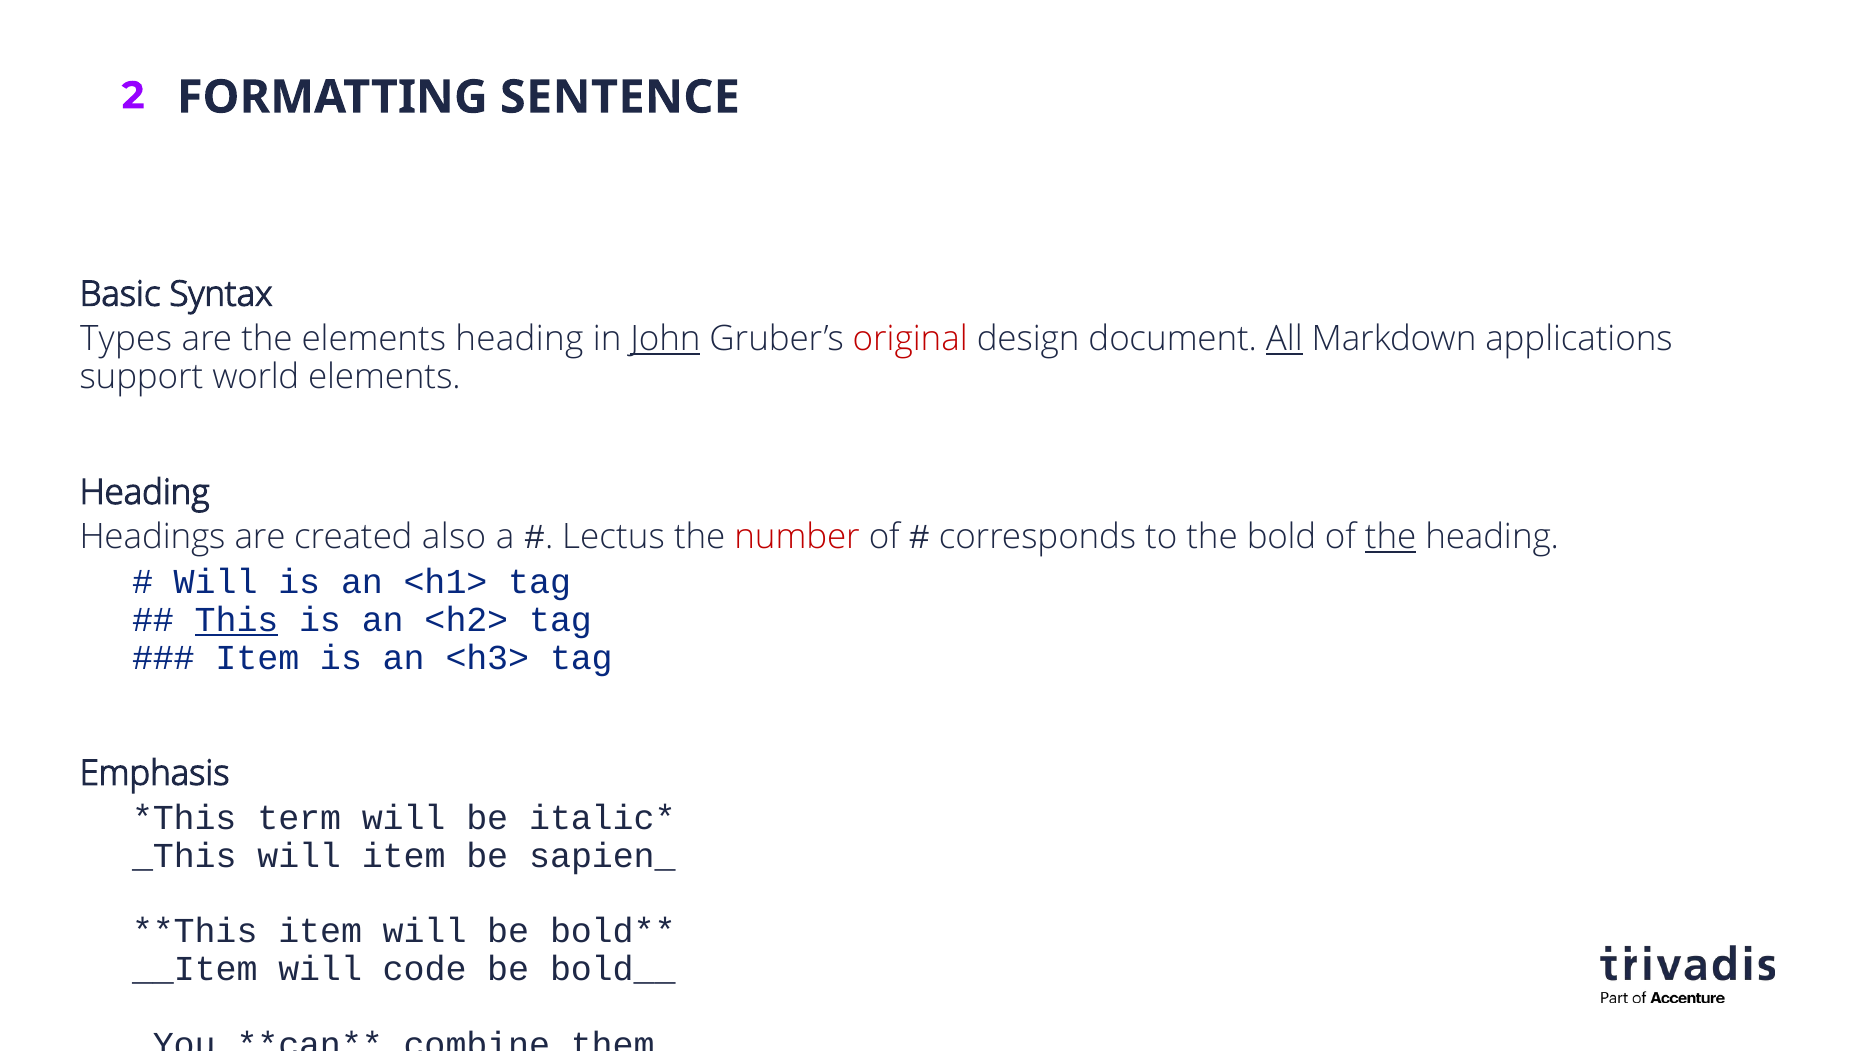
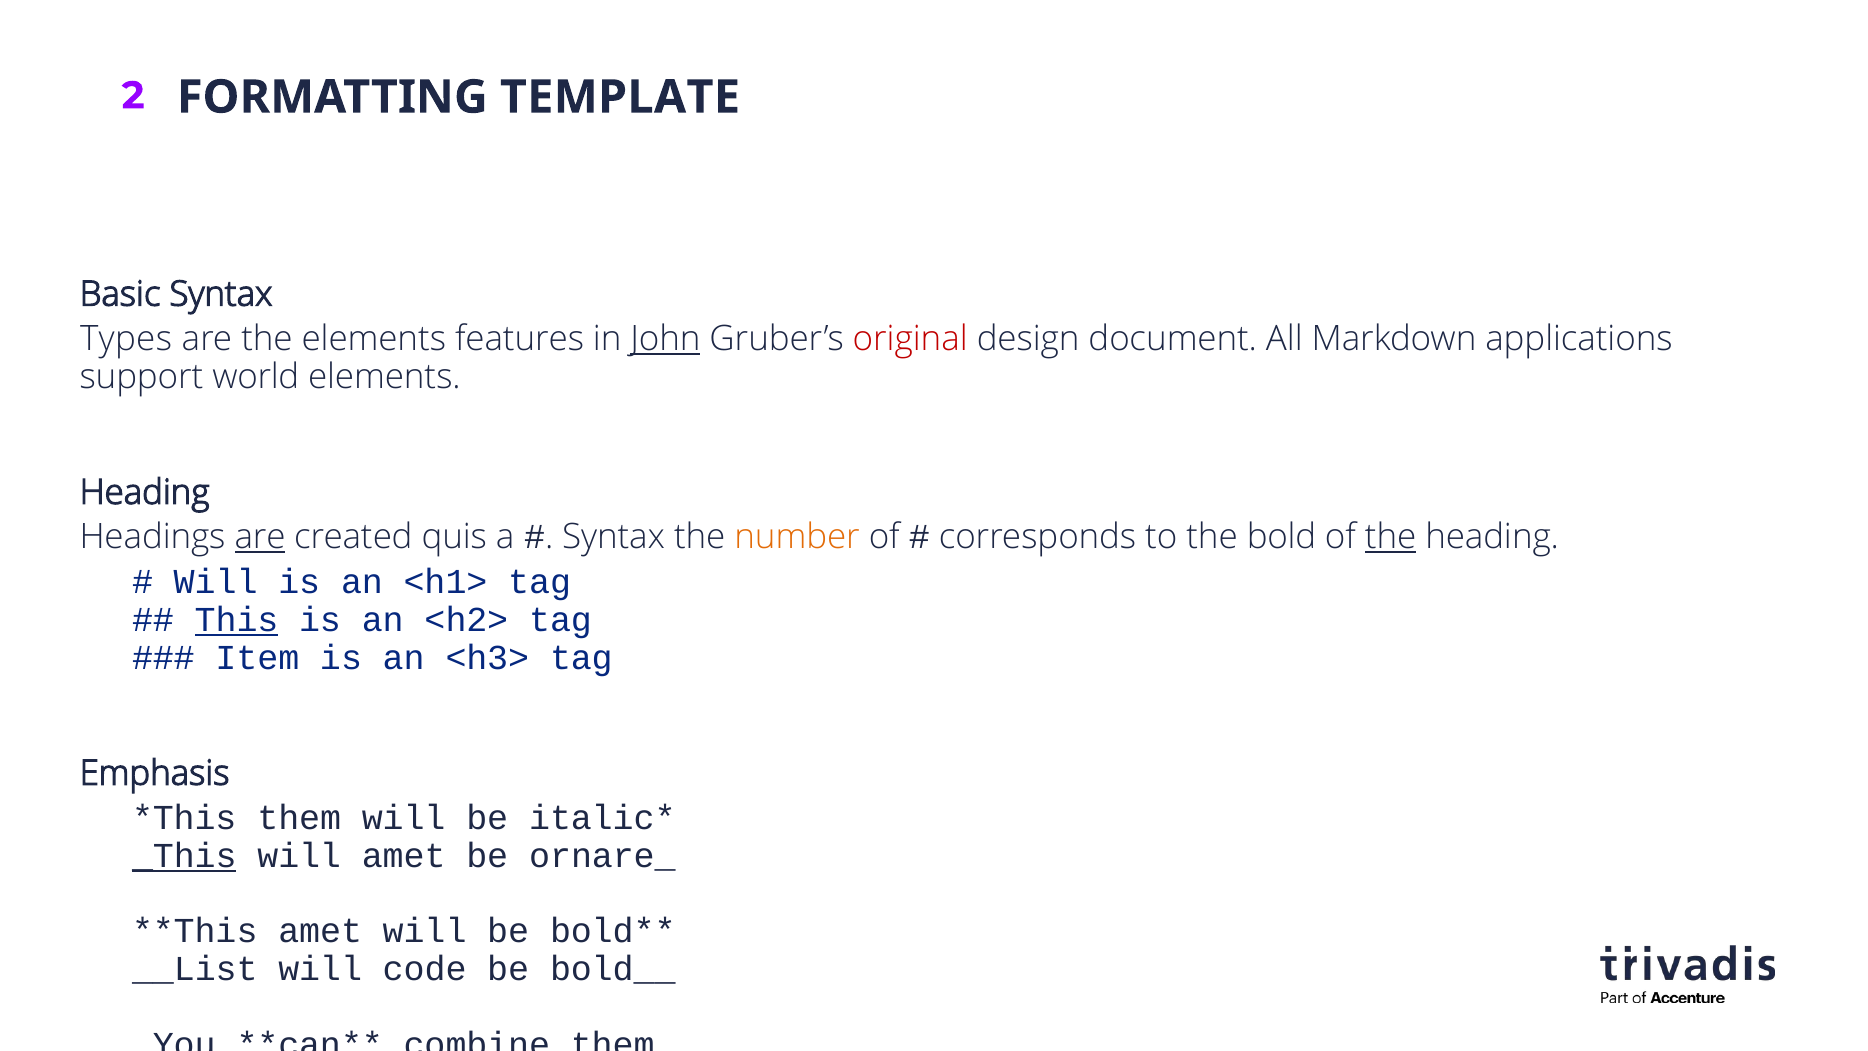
SENTENCE: SENTENCE -> TEMPLATE
the elements heading: heading -> features
All underline: present -> none
are at (260, 537) underline: none -> present
created also: also -> quis
Lectus at (614, 537): Lectus -> Syntax
number colour: red -> orange
term at (299, 818): term -> them
_This underline: none -> present
will item: item -> amet
sapien_: sapien_ -> ornare_
item at (320, 931): item -> amet
__Item: __Item -> __List
